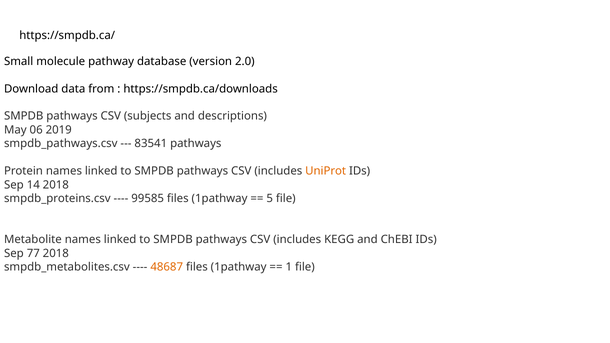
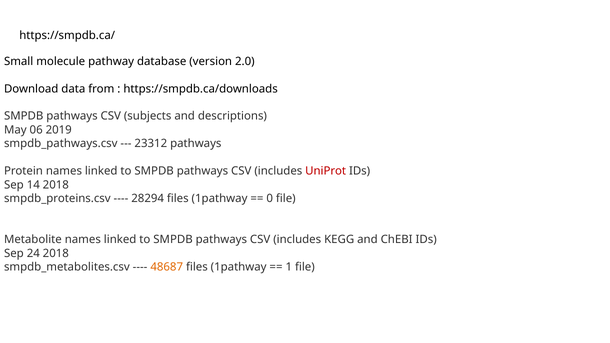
83541: 83541 -> 23312
UniProt colour: orange -> red
99585: 99585 -> 28294
5: 5 -> 0
77: 77 -> 24
